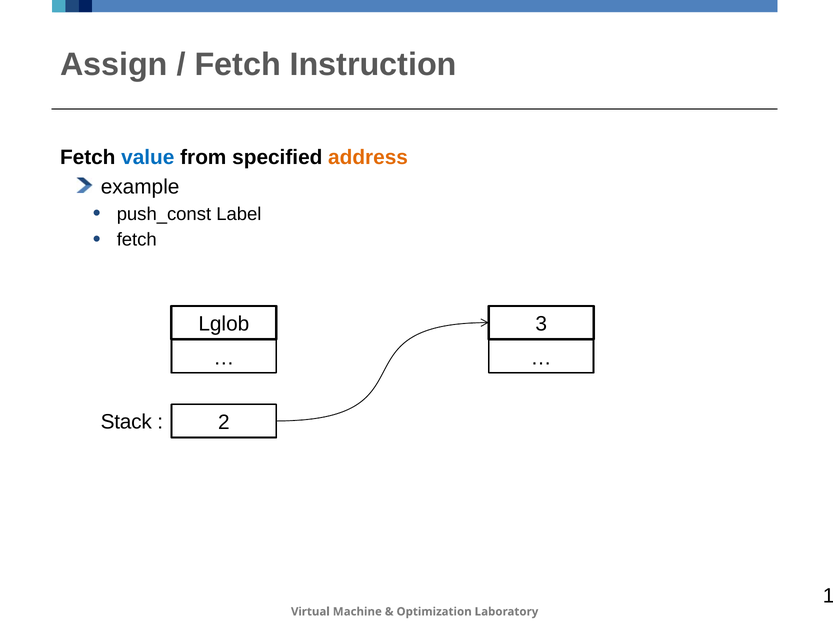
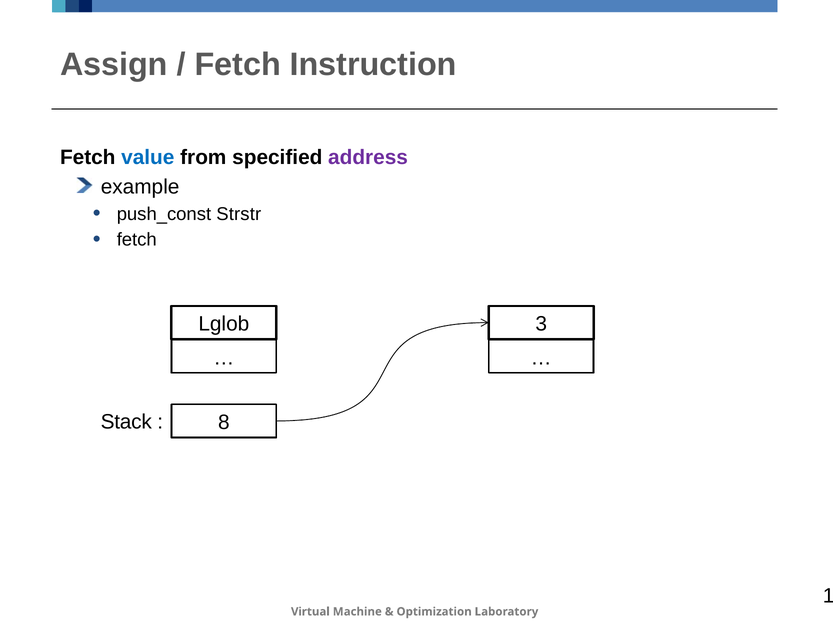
address colour: orange -> purple
Label: Label -> Strstr
2: 2 -> 8
